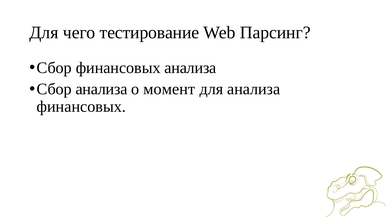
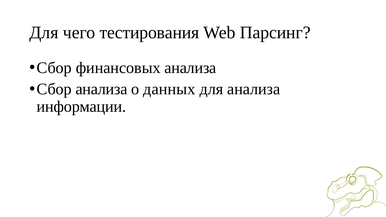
тестирование: тестирование -> тестирования
момент: момент -> данных
финансовых at (81, 107): финансовых -> информации
